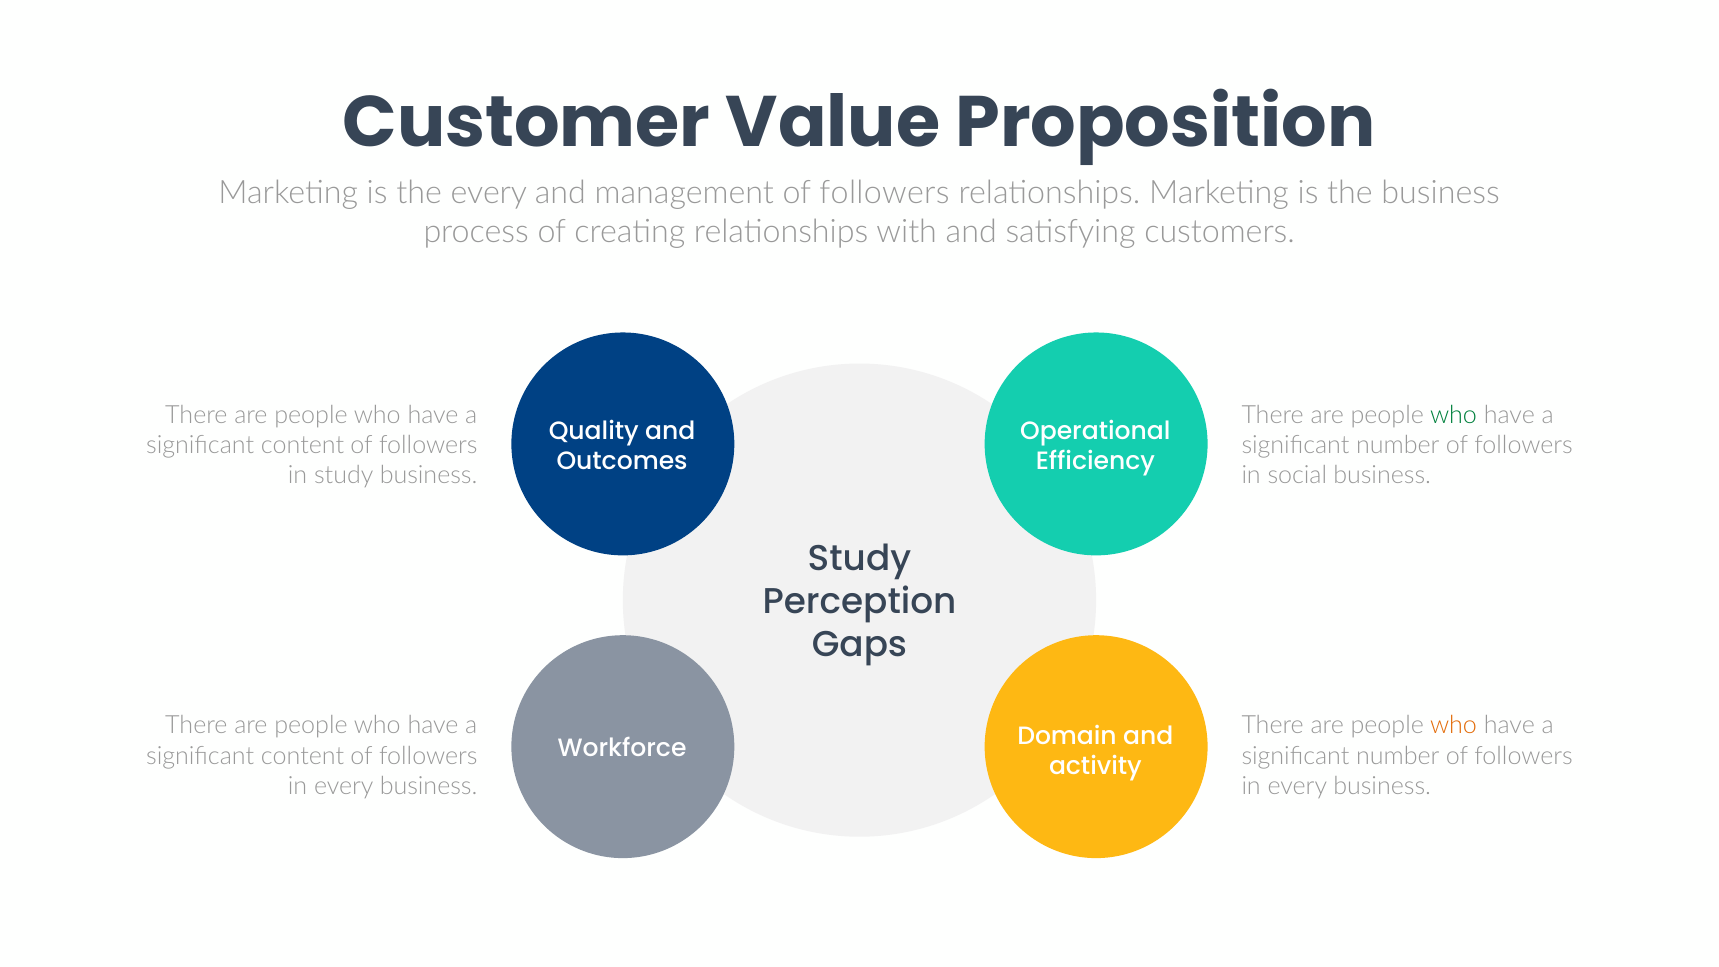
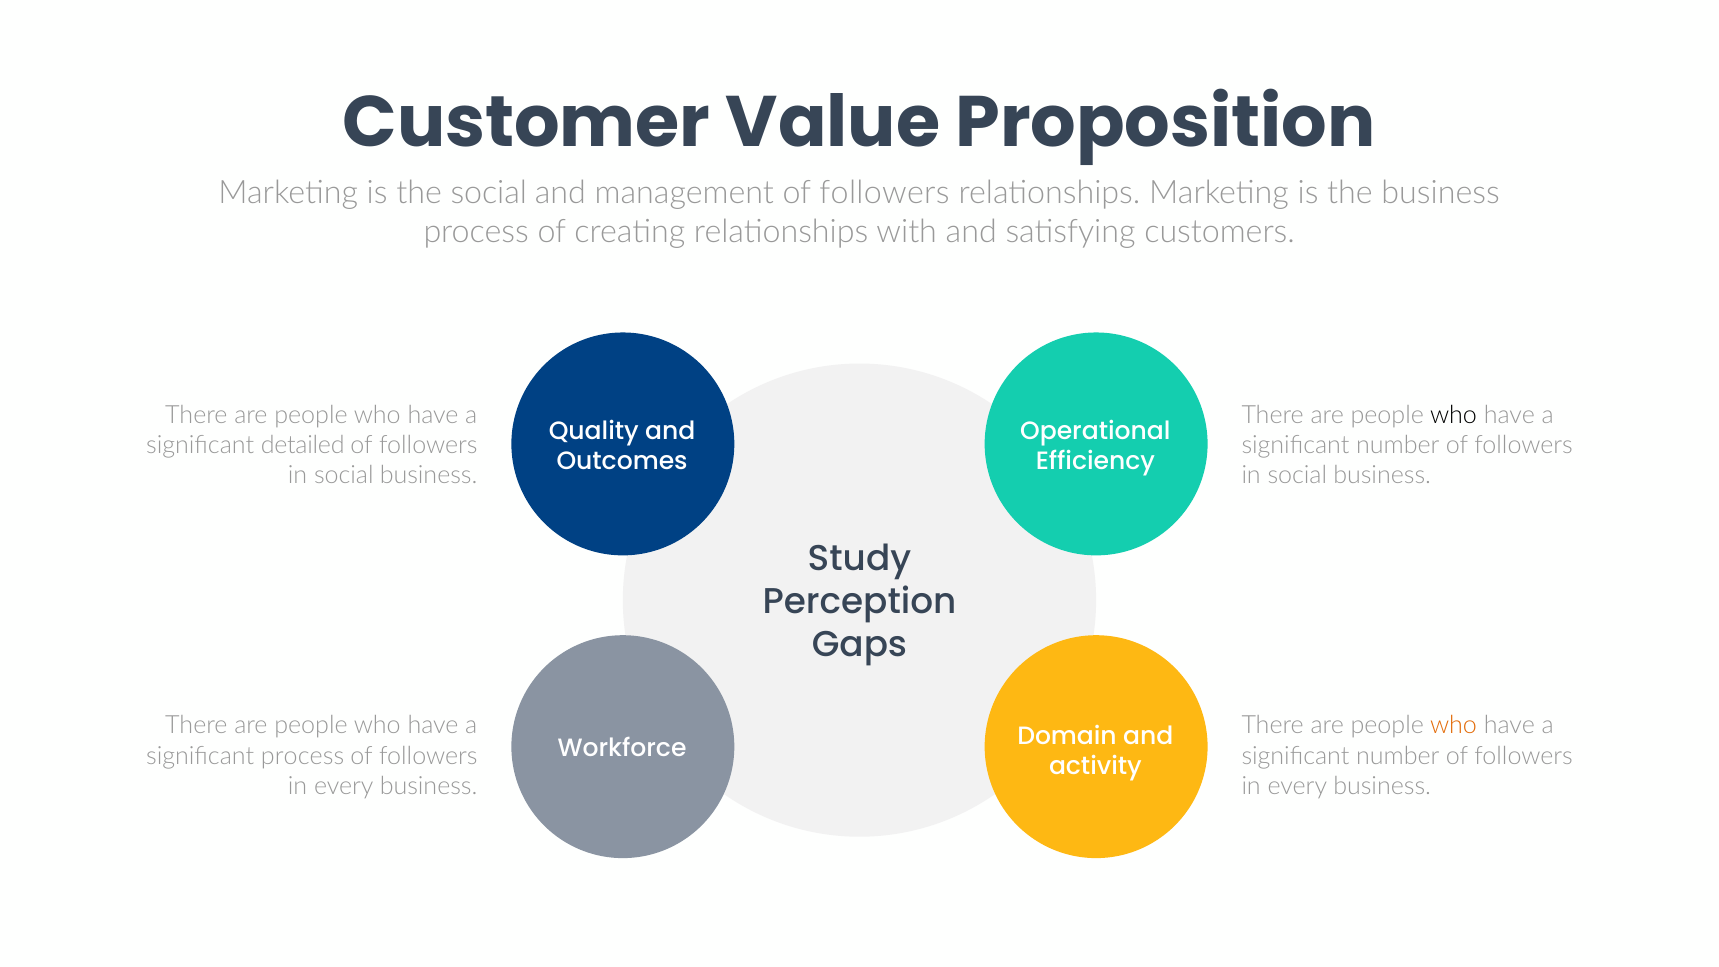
the every: every -> social
who at (1454, 415) colour: green -> black
content at (303, 445): content -> detailed
study at (344, 475): study -> social
content at (303, 756): content -> process
